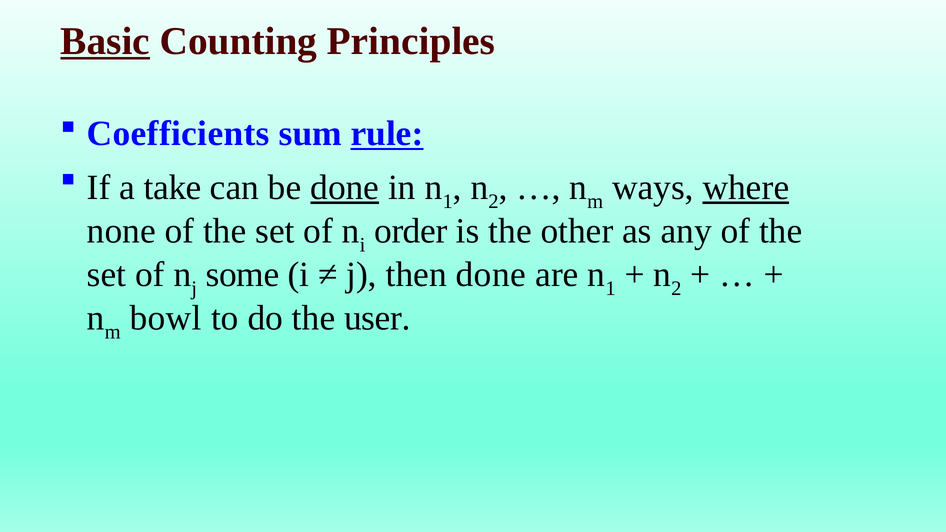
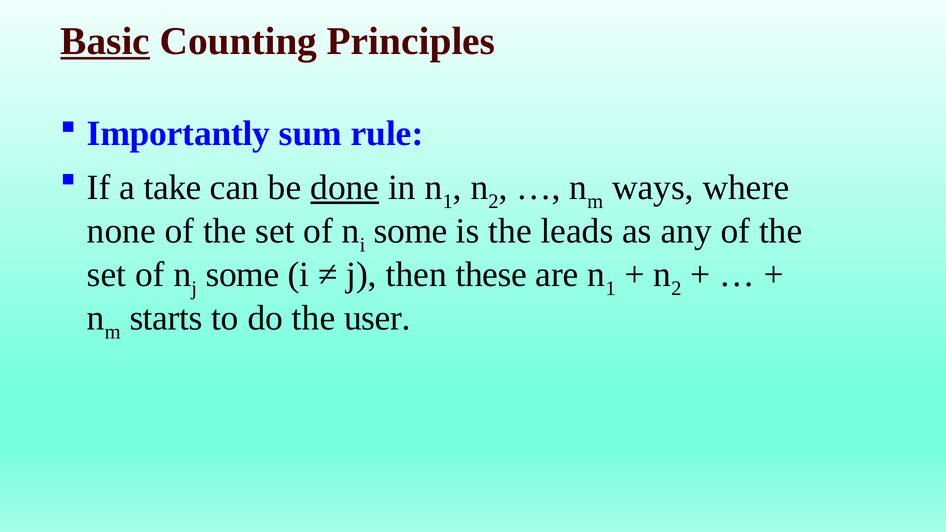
Coefficients: Coefficients -> Importantly
rule underline: present -> none
where underline: present -> none
i order: order -> some
other: other -> leads
then done: done -> these
bowl: bowl -> starts
